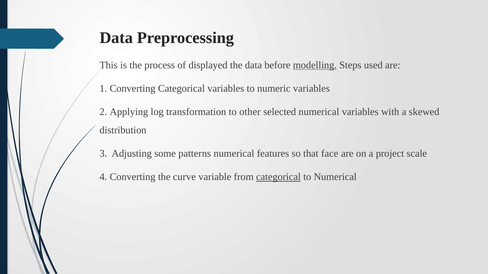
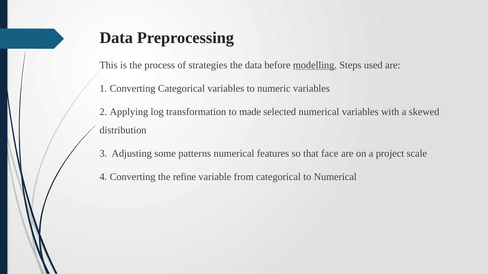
displayed: displayed -> strategies
other: other -> made
curve: curve -> refine
categorical at (278, 177) underline: present -> none
